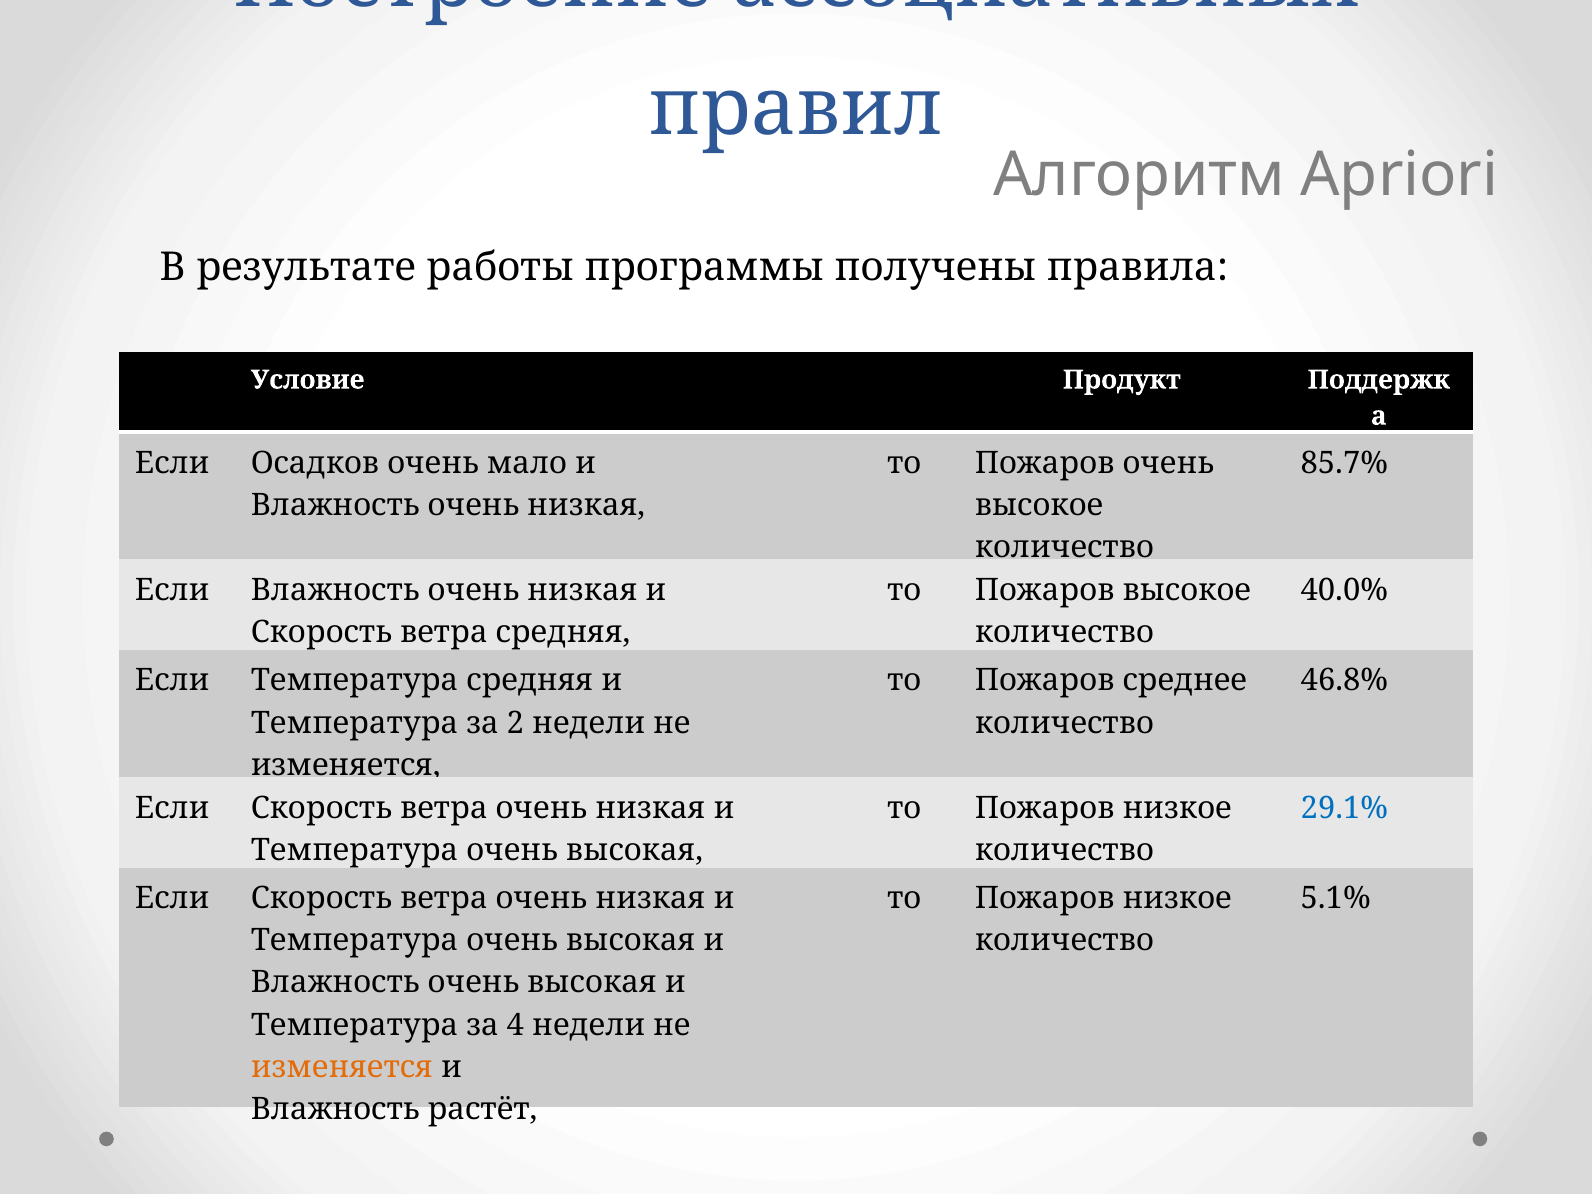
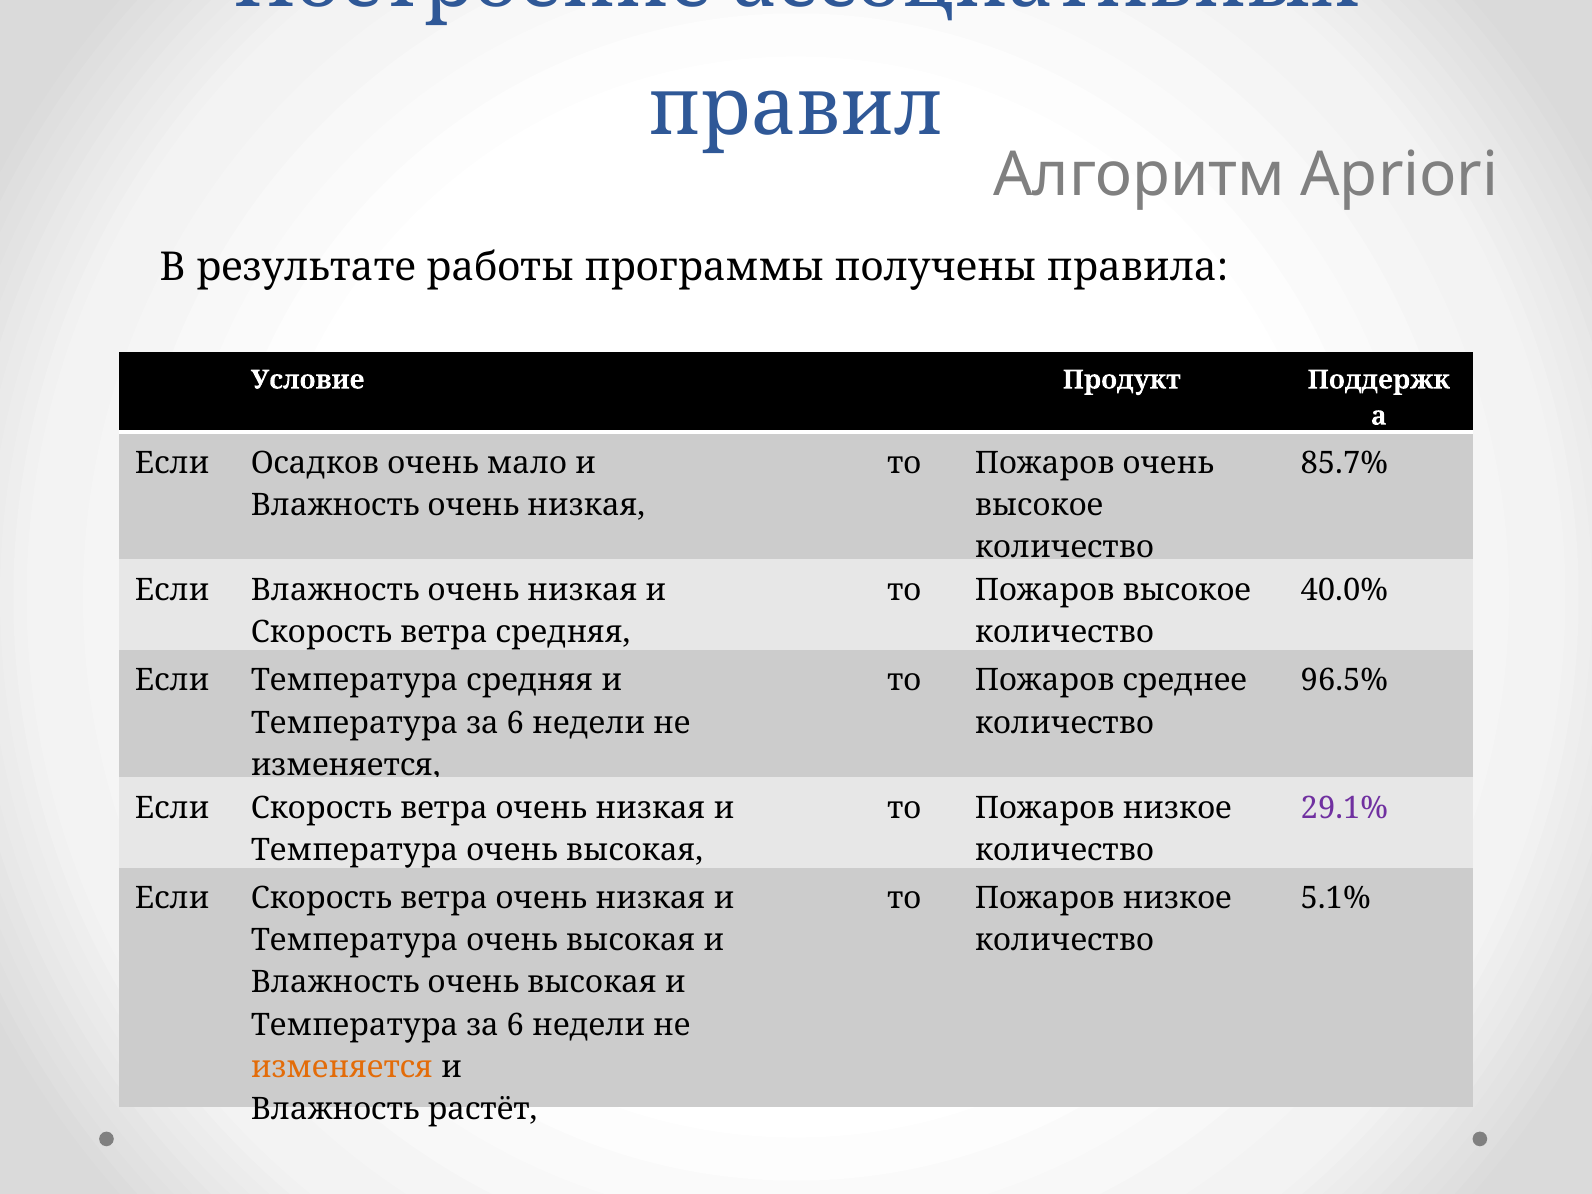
46.8%: 46.8% -> 96.5%
2 at (515, 723): 2 -> 6
29.1% colour: blue -> purple
4 at (515, 1025): 4 -> 6
